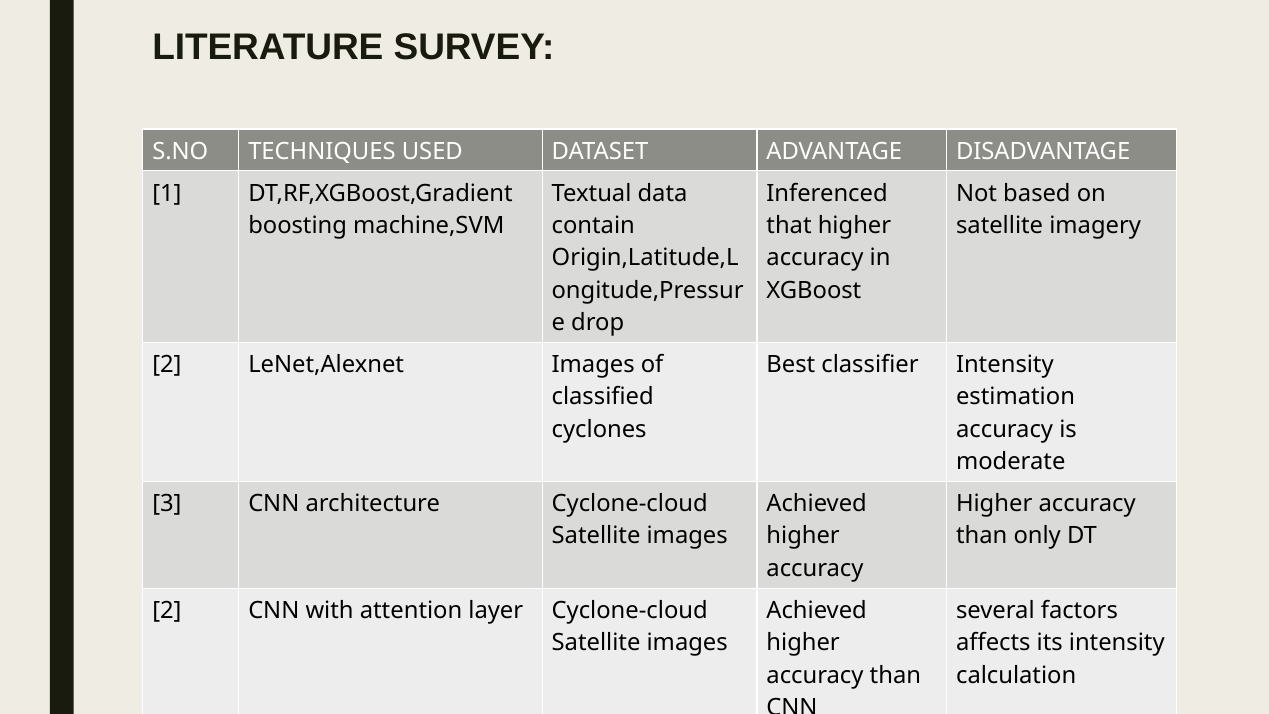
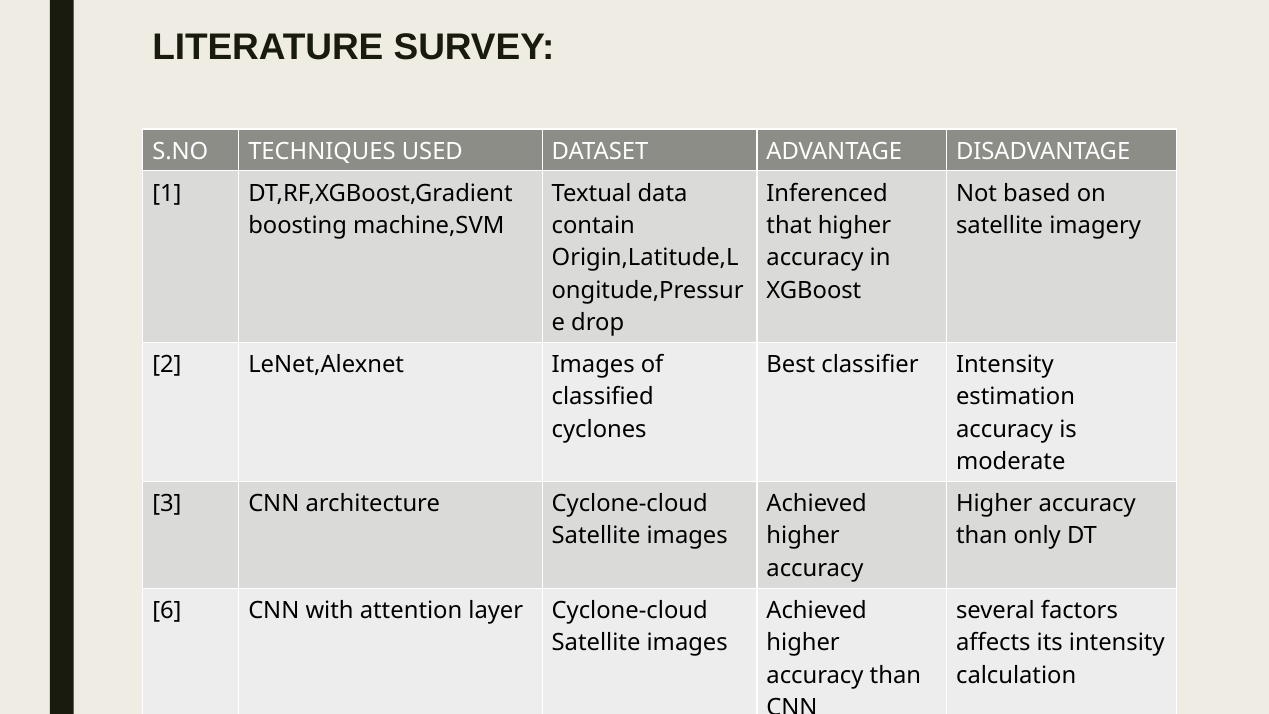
2 at (167, 610): 2 -> 6
